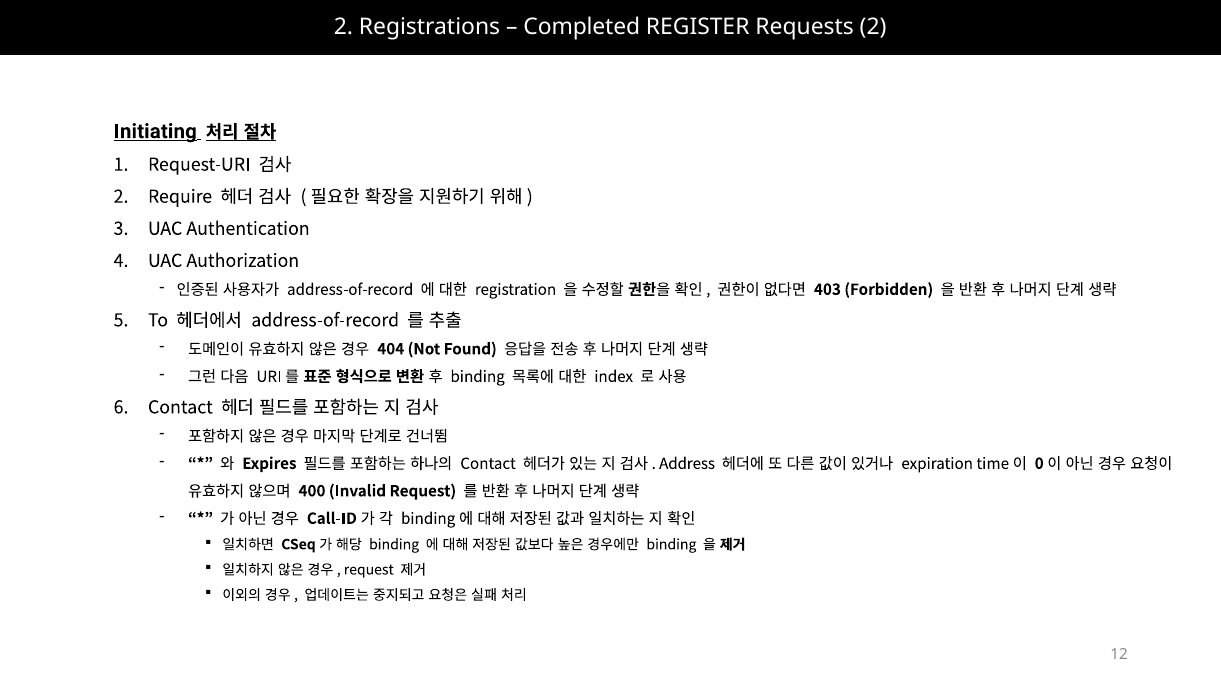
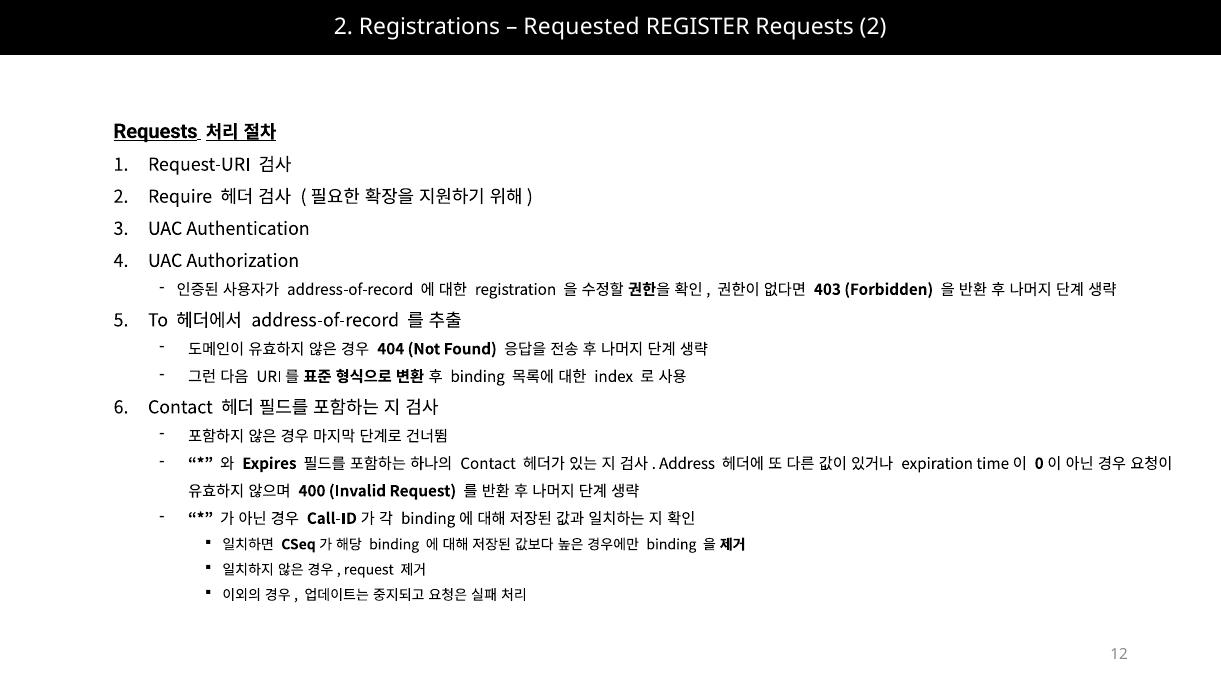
Completed: Completed -> Requested
Initiating at (155, 131): Initiating -> Requests
